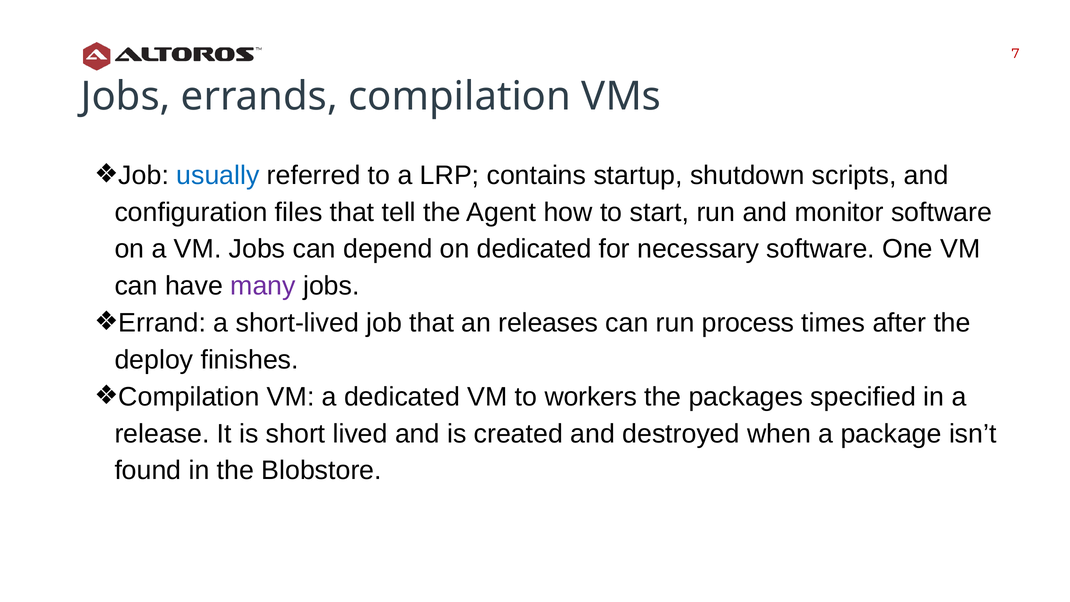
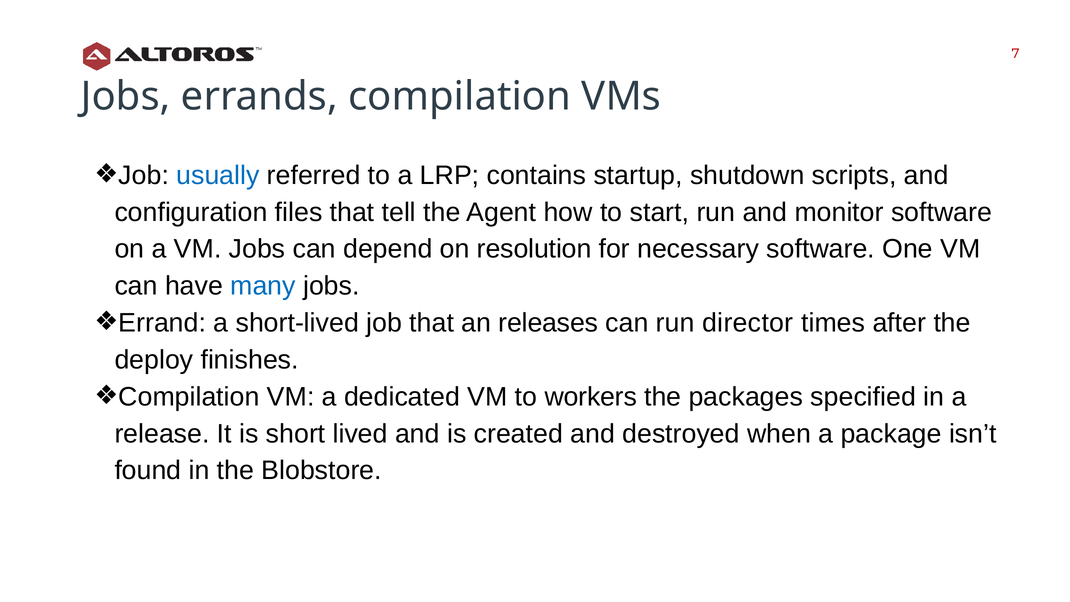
on dedicated: dedicated -> resolution
many colour: purple -> blue
process: process -> director
